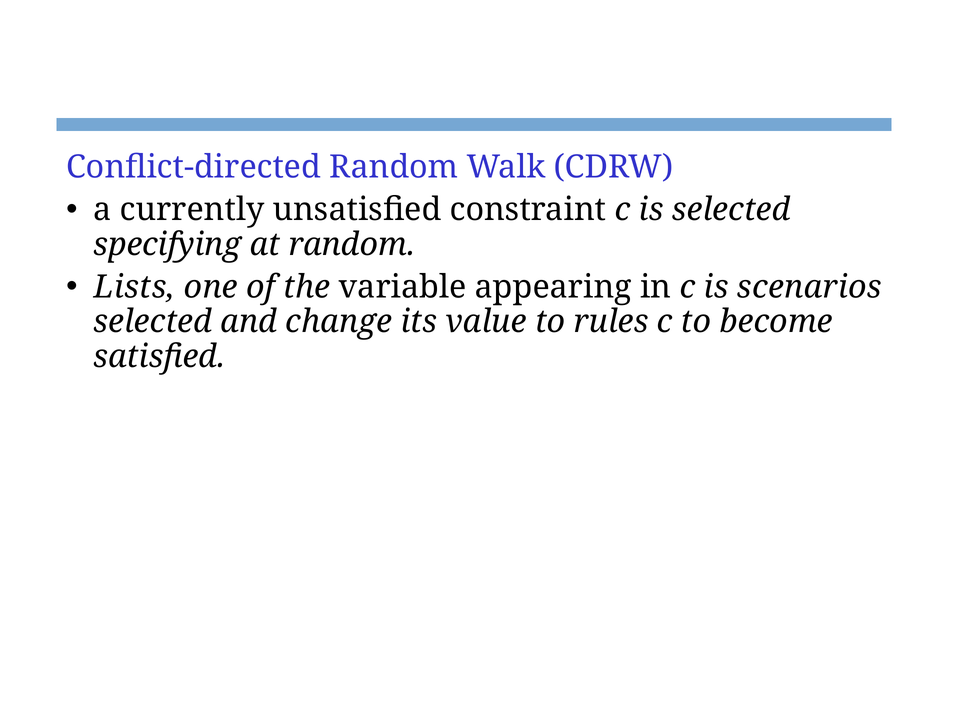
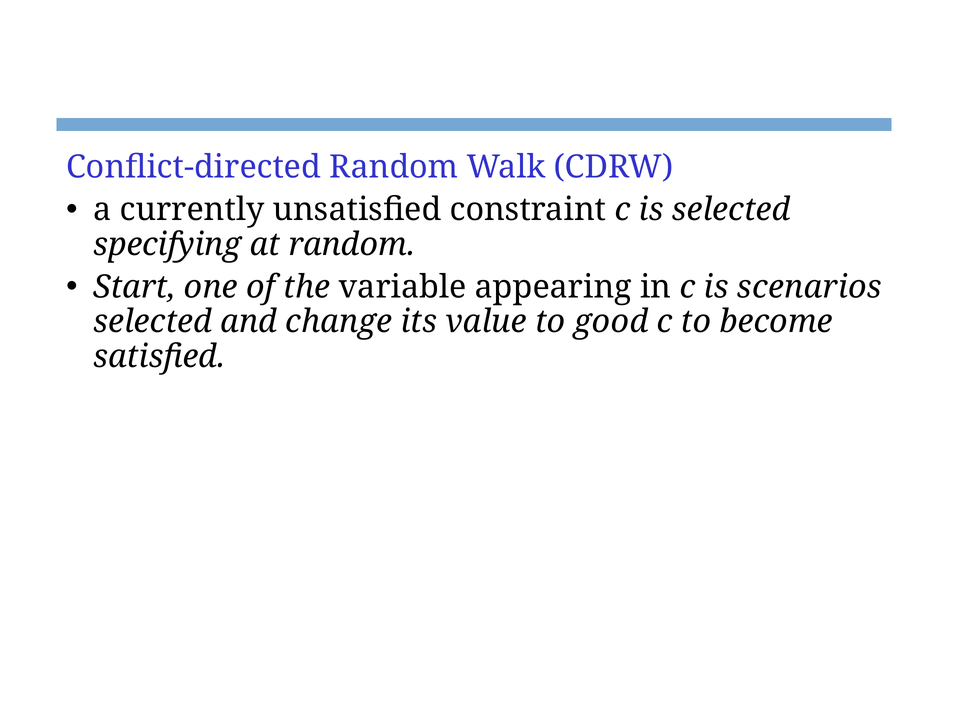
Lists: Lists -> Start
rules: rules -> good
